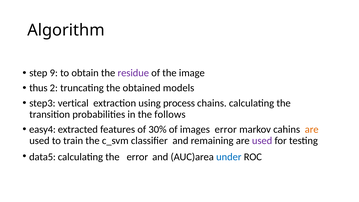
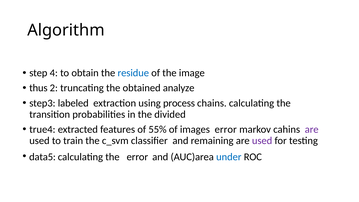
9: 9 -> 4
residue colour: purple -> blue
models: models -> analyze
vertical: vertical -> labeled
follows: follows -> divided
easy4: easy4 -> true4
30%: 30% -> 55%
are at (312, 129) colour: orange -> purple
